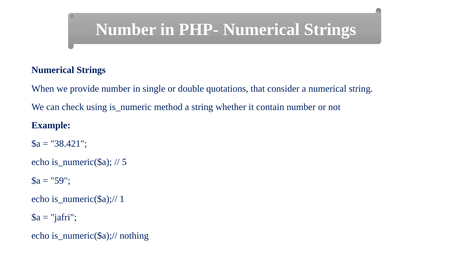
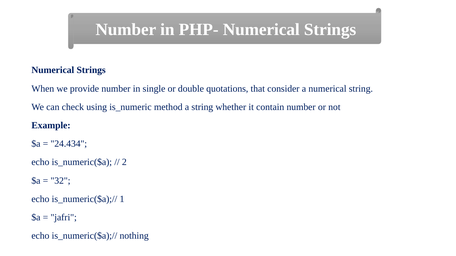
38.421: 38.421 -> 24.434
5: 5 -> 2
59: 59 -> 32
